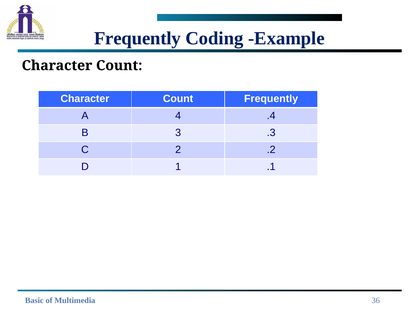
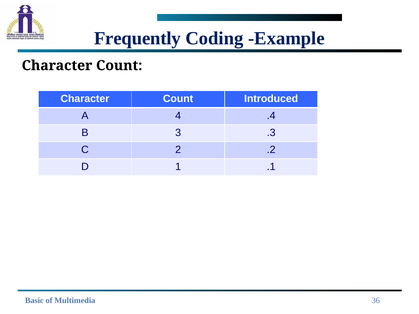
Count Frequently: Frequently -> Introduced
